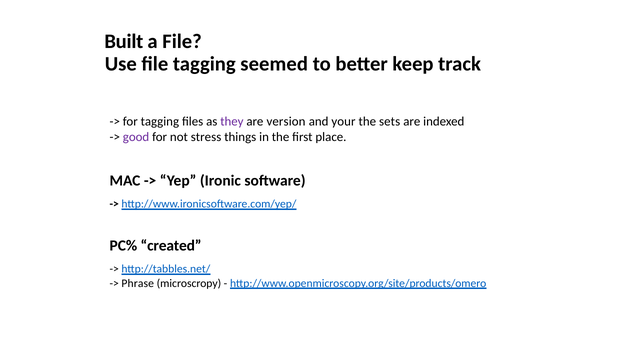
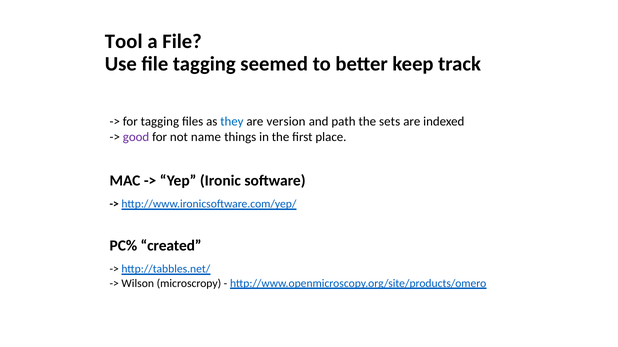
Built: Built -> Tool
they colour: purple -> blue
your: your -> path
stress: stress -> name
Phrase: Phrase -> Wilson
